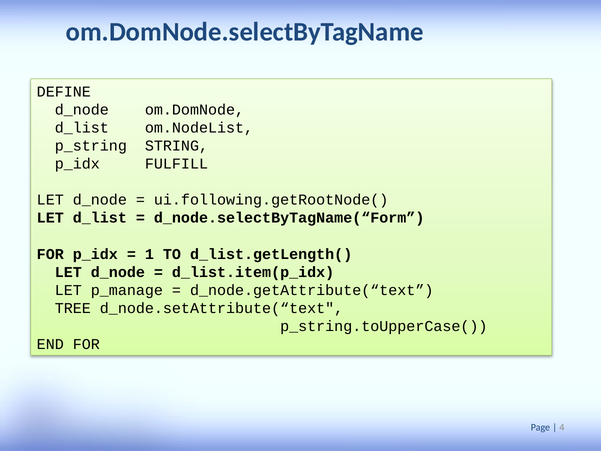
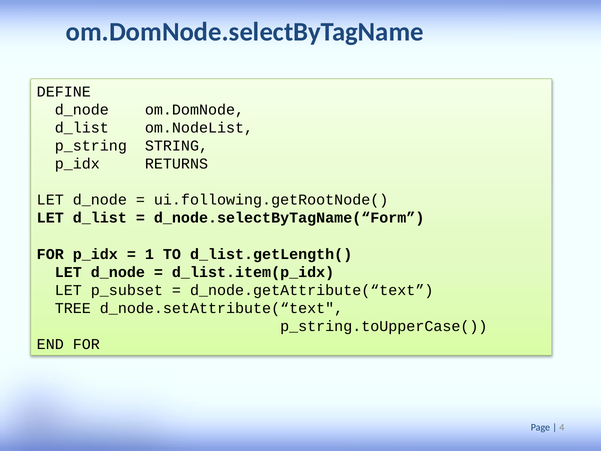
FULFILL: FULFILL -> RETURNS
p_manage: p_manage -> p_subset
